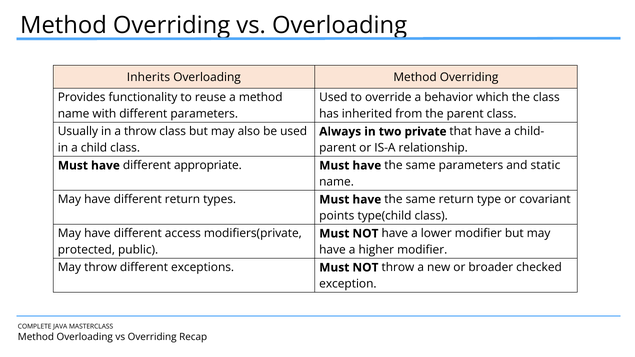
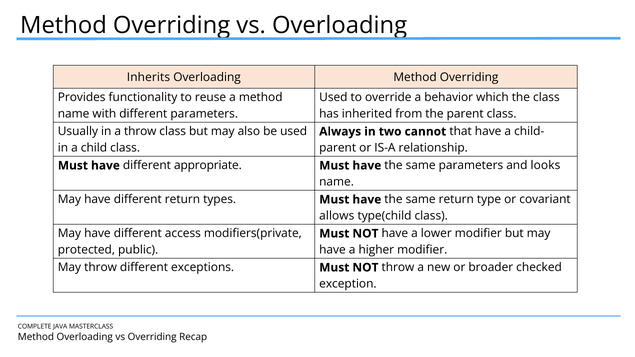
private: private -> cannot
static: static -> looks
points: points -> allows
